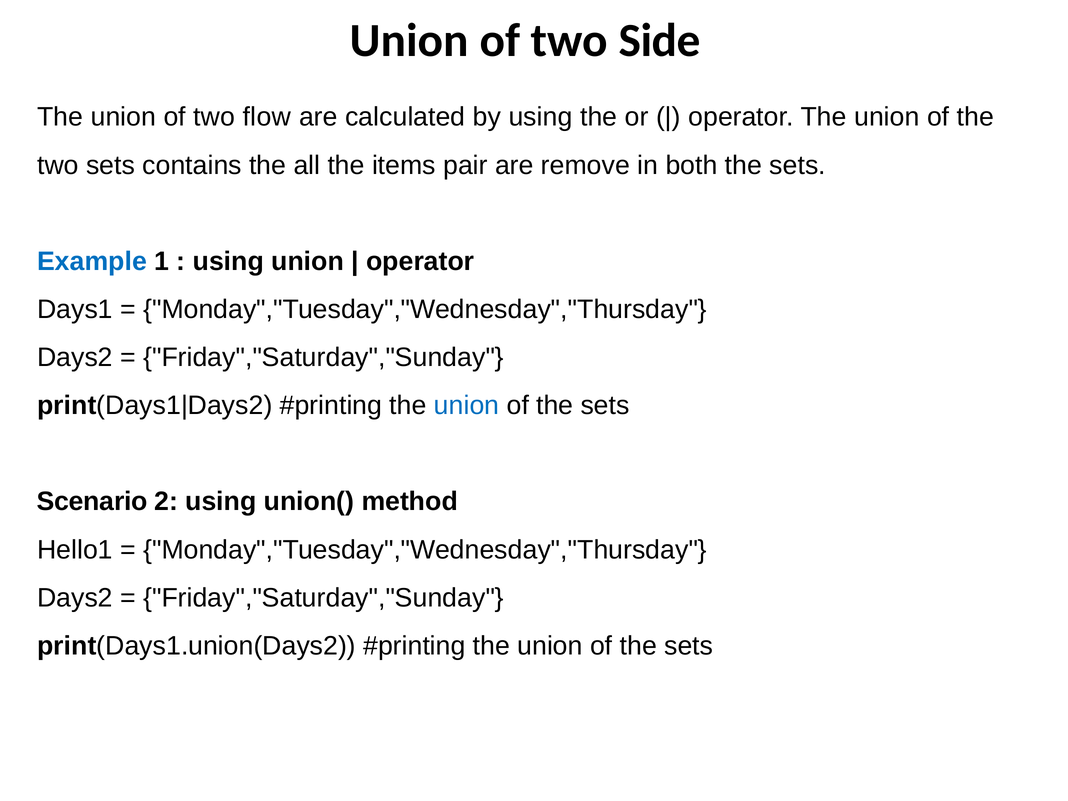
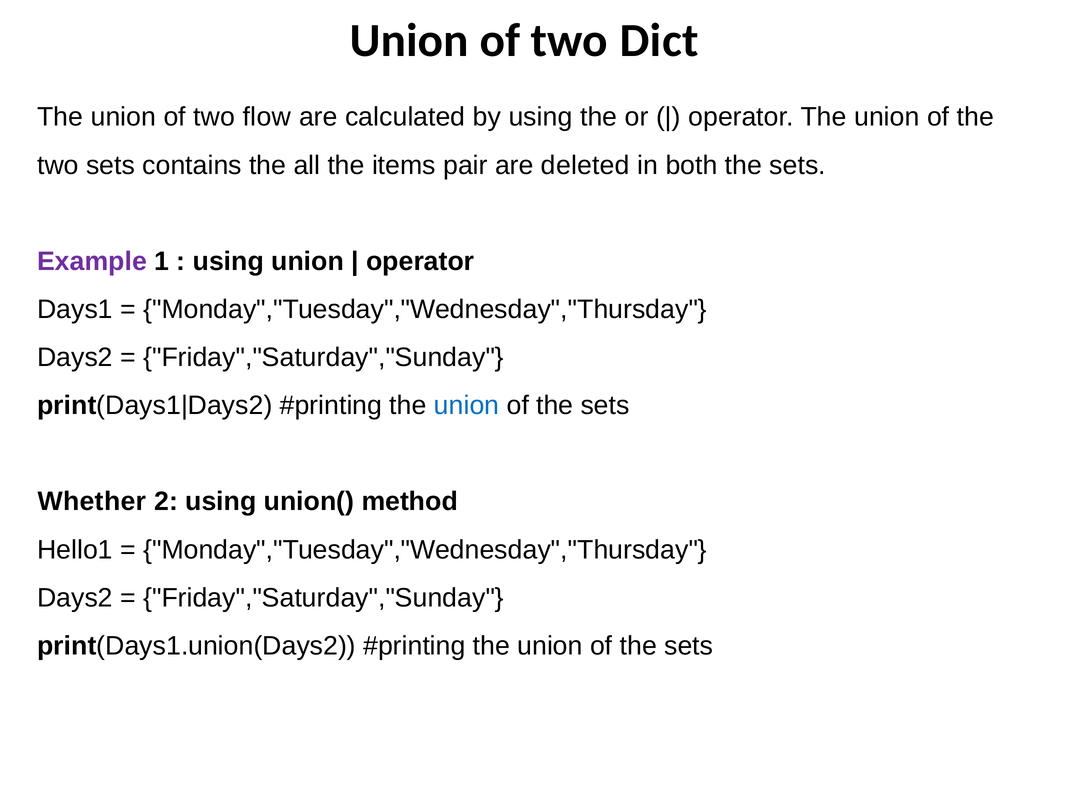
Side: Side -> Dict
remove: remove -> deleted
Example colour: blue -> purple
Scenario: Scenario -> Whether
